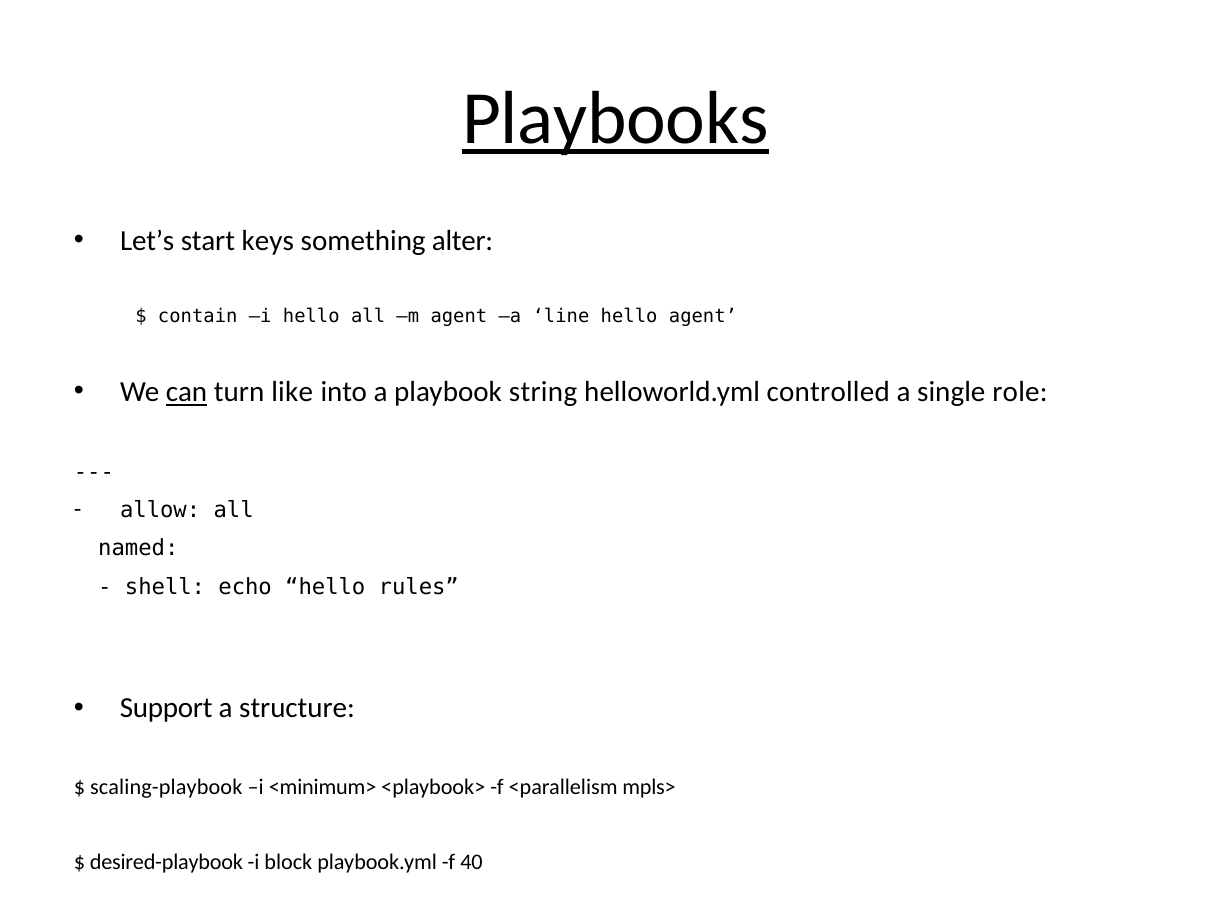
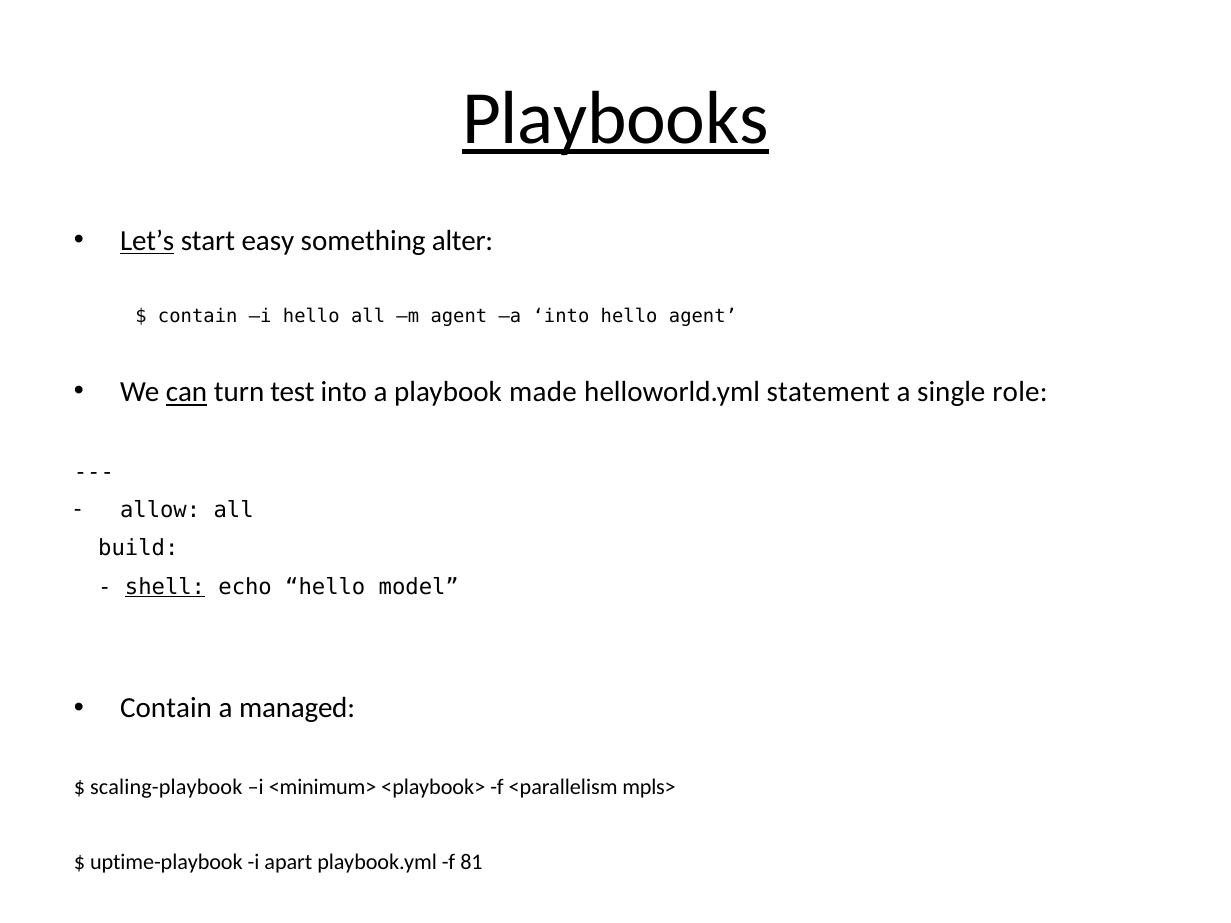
Let’s underline: none -> present
keys: keys -> easy
a line: line -> into
like: like -> test
string: string -> made
controlled: controlled -> statement
named: named -> build
shell underline: none -> present
rules: rules -> model
Support at (166, 709): Support -> Contain
structure: structure -> managed
desired-playbook: desired-playbook -> uptime-playbook
block: block -> apart
40: 40 -> 81
